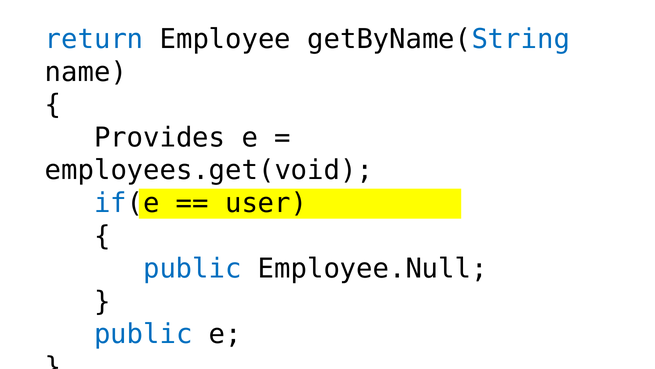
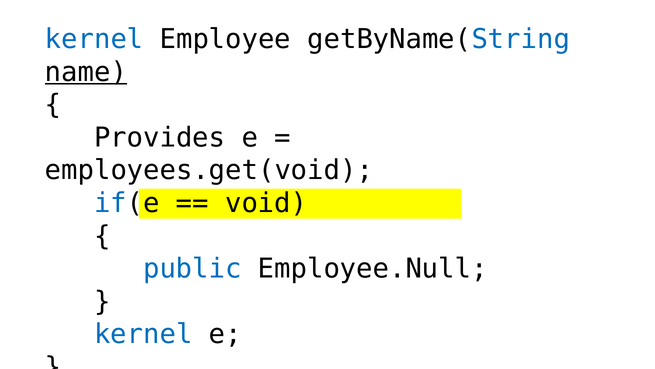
return at (94, 39): return -> kernel
name underline: none -> present
user: user -> void
public at (143, 334): public -> kernel
